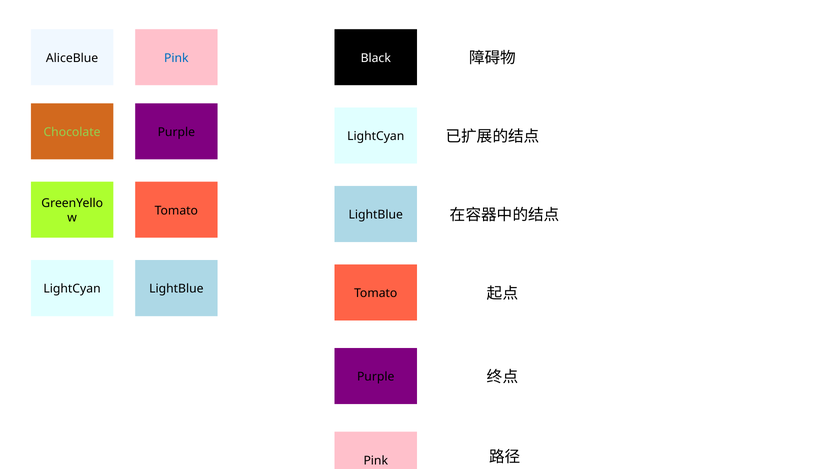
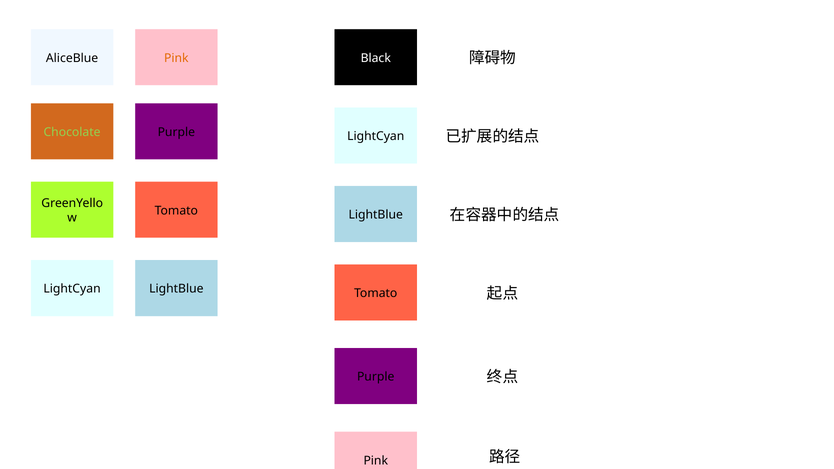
Pink at (176, 58) colour: blue -> orange
